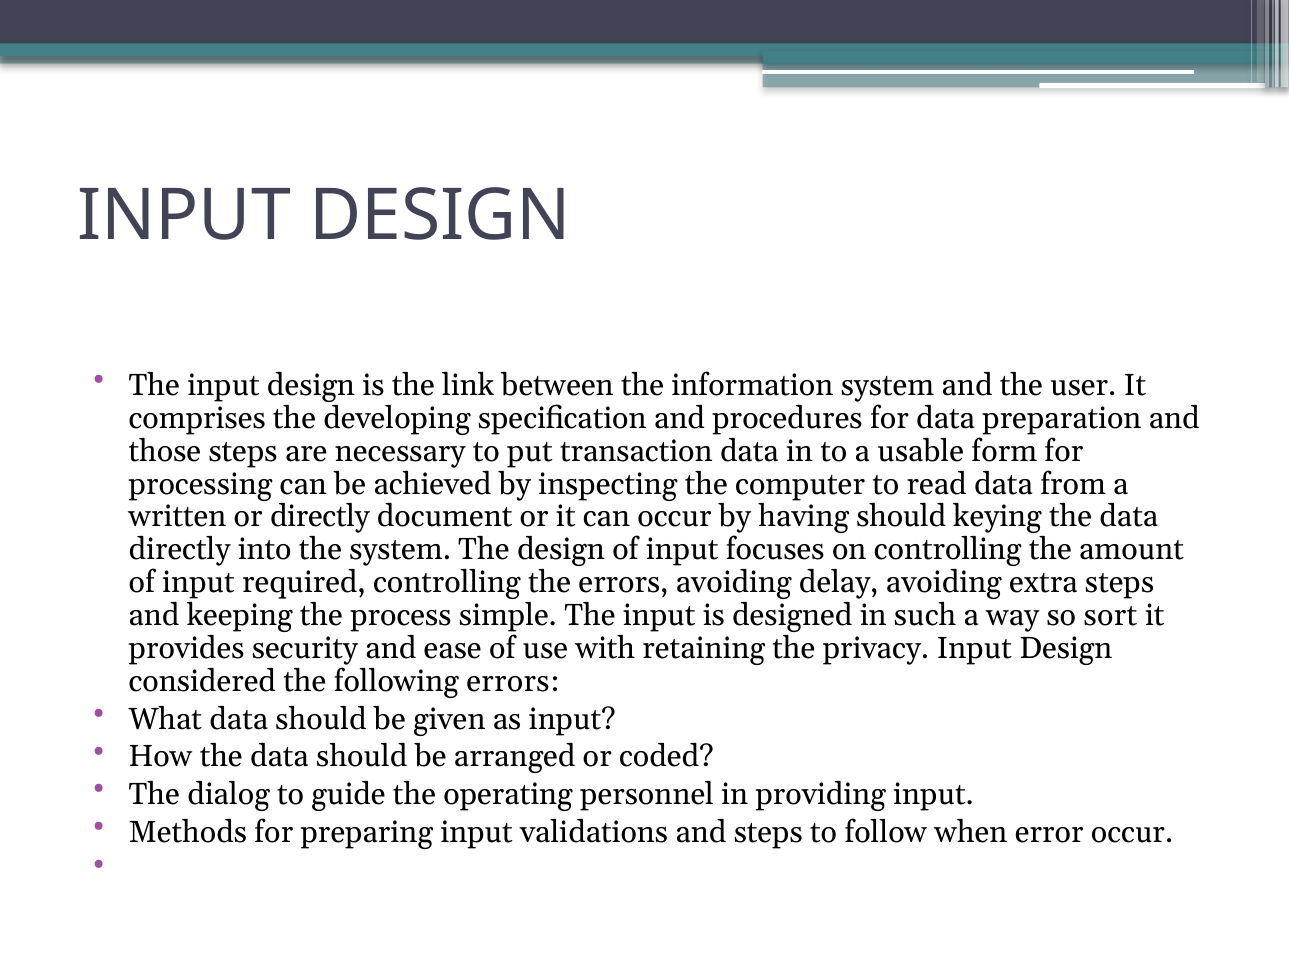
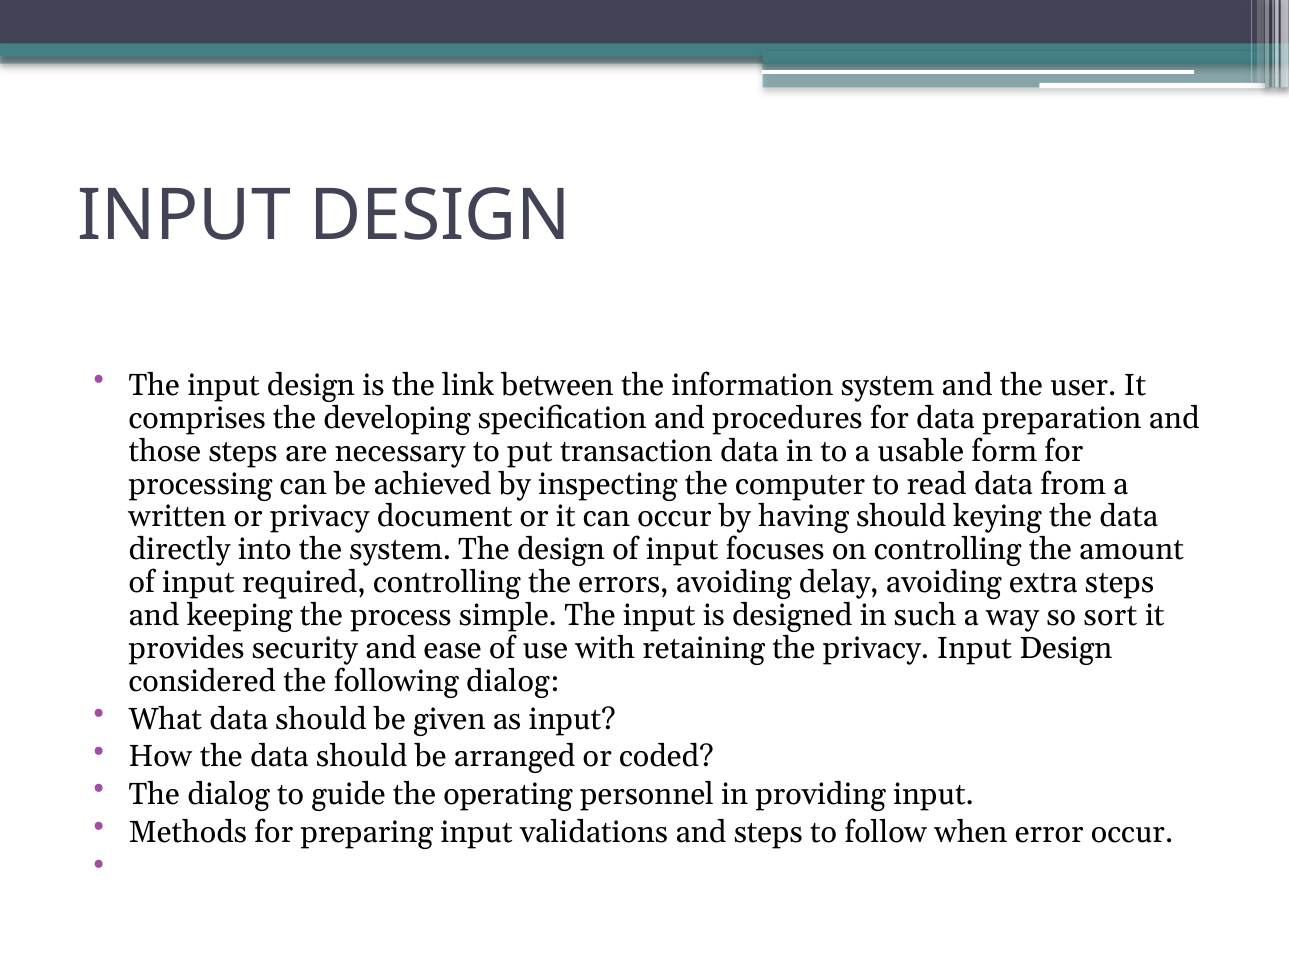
or directly: directly -> privacy
following errors: errors -> dialog
